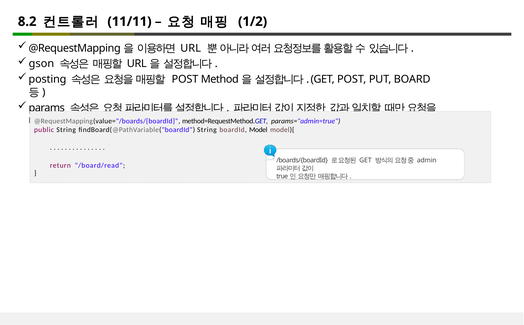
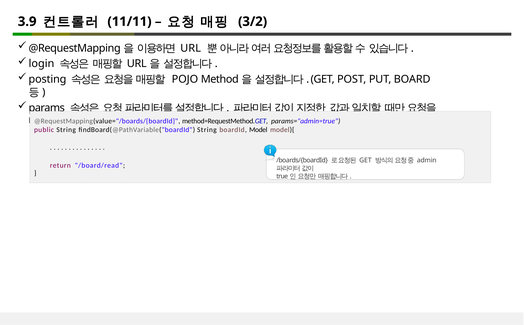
8.2: 8.2 -> 3.9
1/2: 1/2 -> 3/2
gson: gson -> login
POST at (185, 79): POST -> POJO
